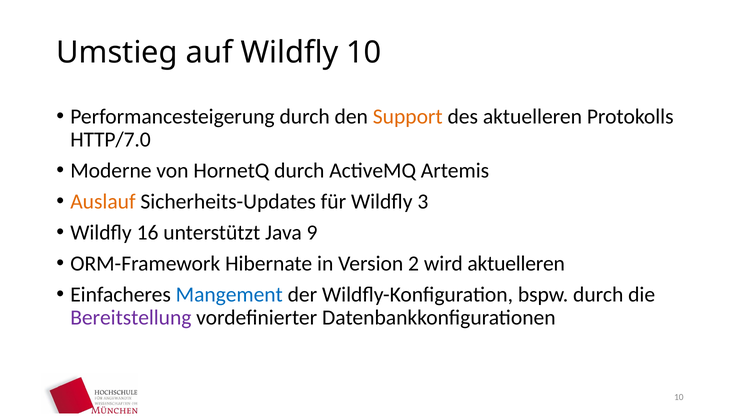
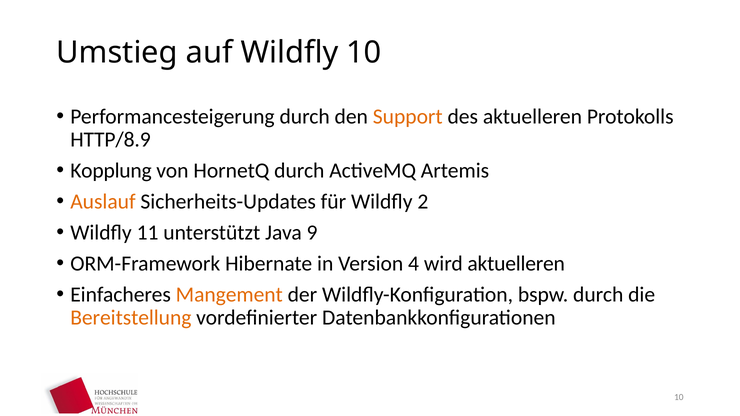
HTTP/7.0: HTTP/7.0 -> HTTP/8.9
Moderne: Moderne -> Kopplung
3: 3 -> 2
16: 16 -> 11
2: 2 -> 4
Mangement colour: blue -> orange
Bereitstellung colour: purple -> orange
